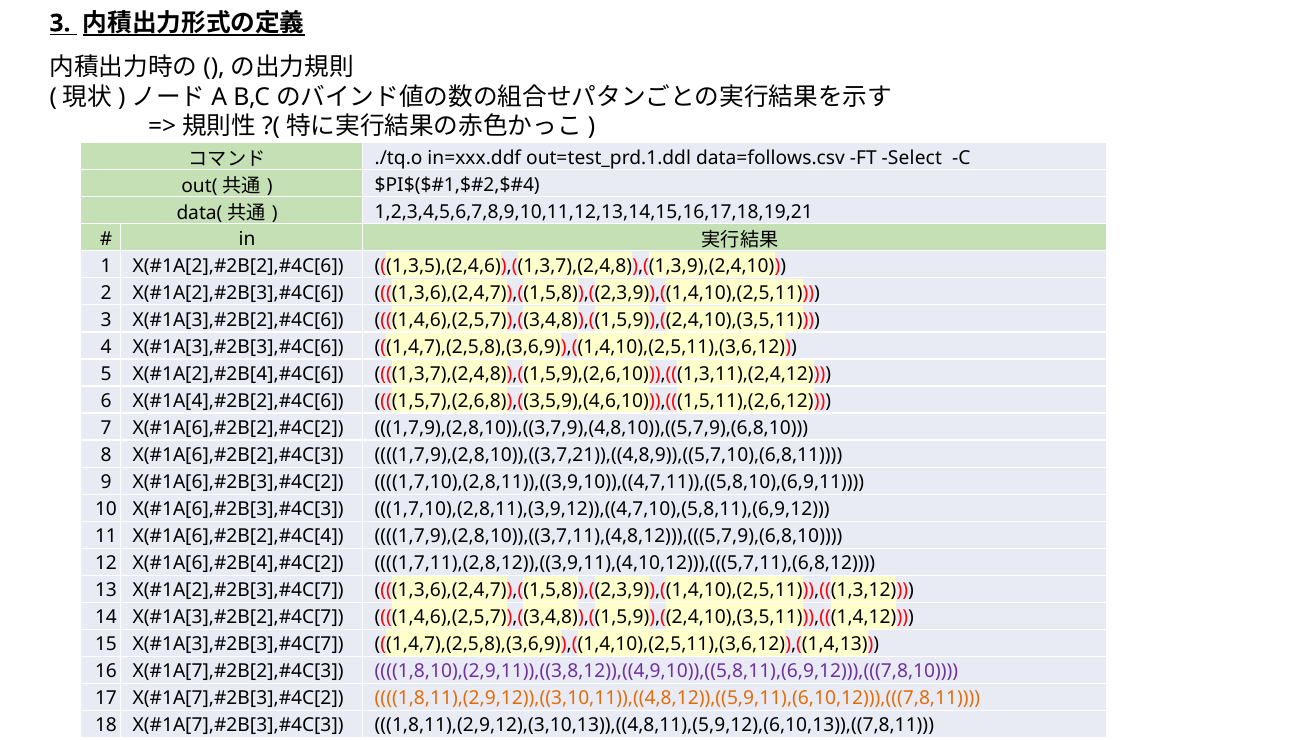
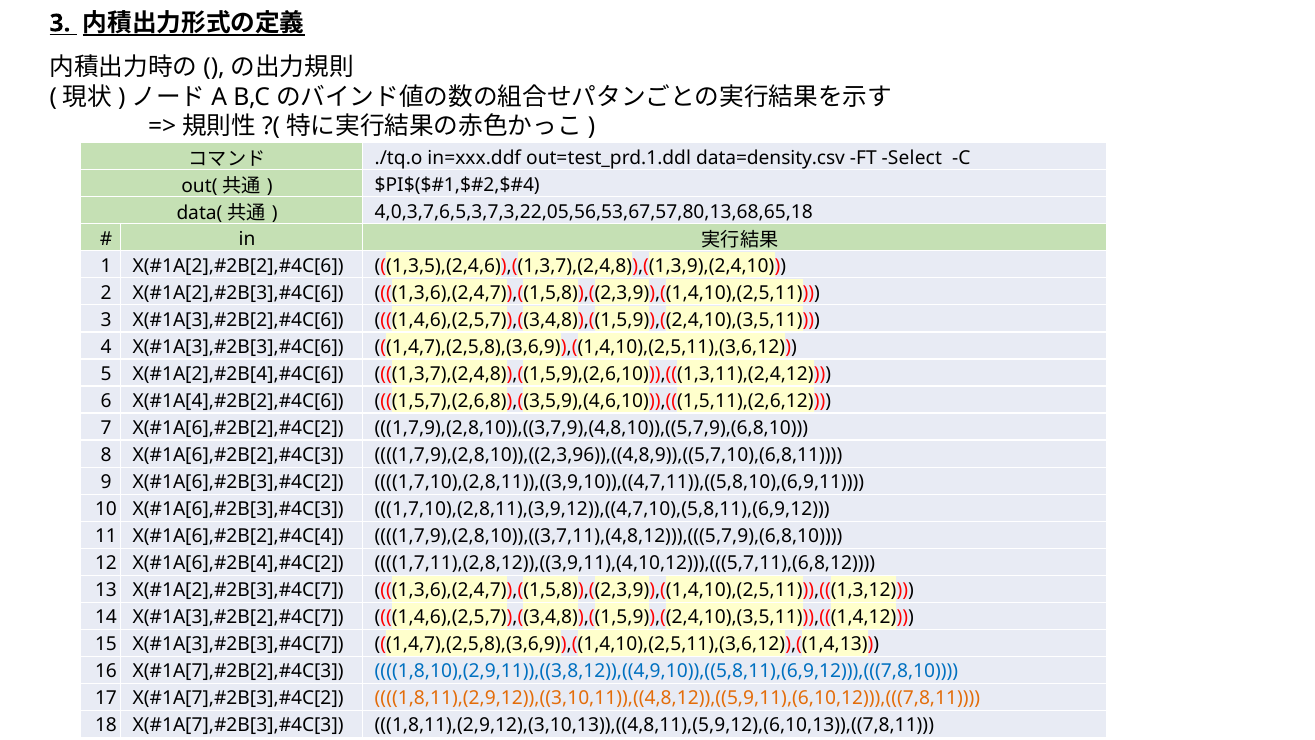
data=follows.csv: data=follows.csv -> data=density.csv
1,2,3,4,5,6,7,8,9,10,11,12,13,14,15,16,17,18,19,21: 1,2,3,4,5,6,7,8,9,10,11,12,13,14,15,16,17,18,19,21 -> 4,0,3,7,6,5,3,7,3,22,05,56,53,67,57,80,13,68,65,18
1,7,9),(2,8,10)),((3,7,21)),((4,8,9)),((5,7,10),(6,8,11: 1,7,9),(2,8,10)),((3,7,21)),((4,8,9)),((5,7,10),(6,8,11 -> 1,7,9),(2,8,10)),((2,3,96)),((4,8,9)),((5,7,10),(6,8,11
1,8,10),(2,9,11)),((3,8,12)),((4,9,10)),((5,8,11),(6,9,12))),(((7,8,10 colour: purple -> blue
